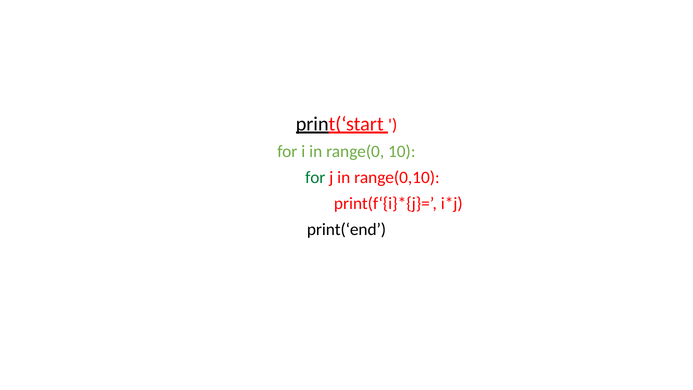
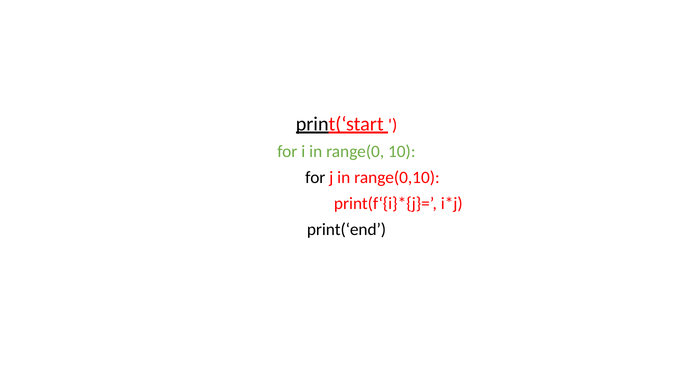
for at (315, 177) colour: green -> black
